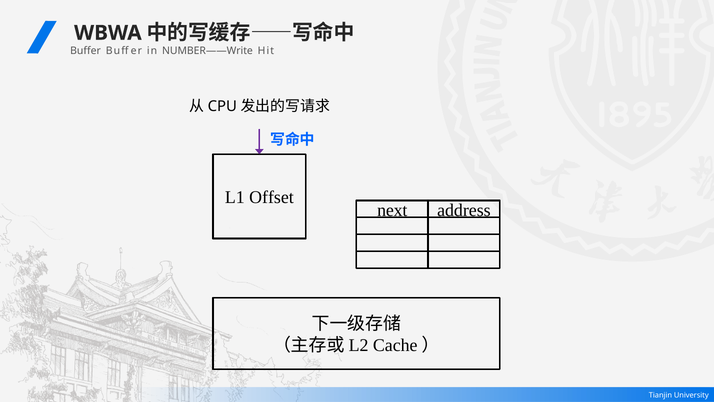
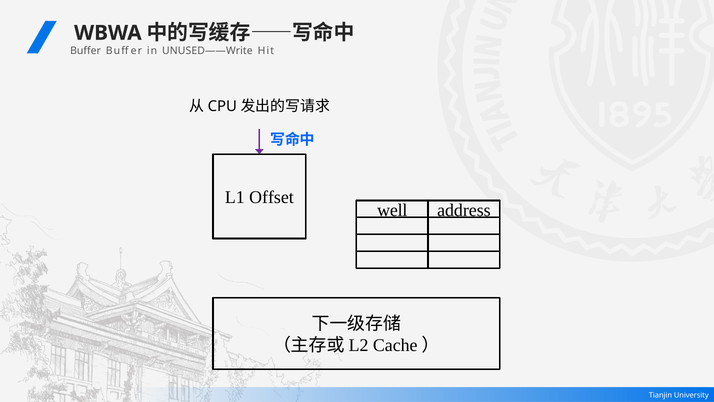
NUMBER——Write: NUMBER——Write -> UNUSED——Write
next: next -> well
